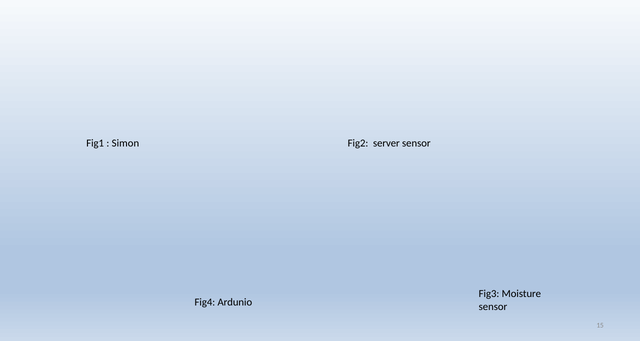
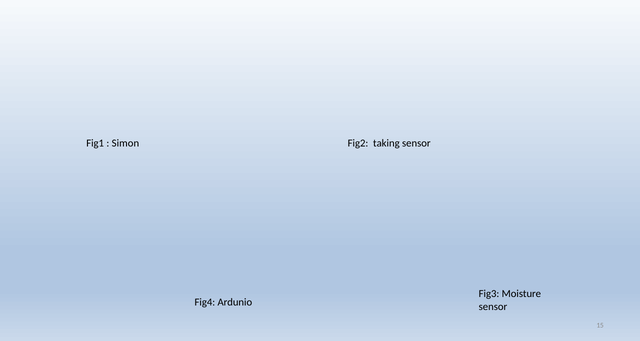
server: server -> taking
